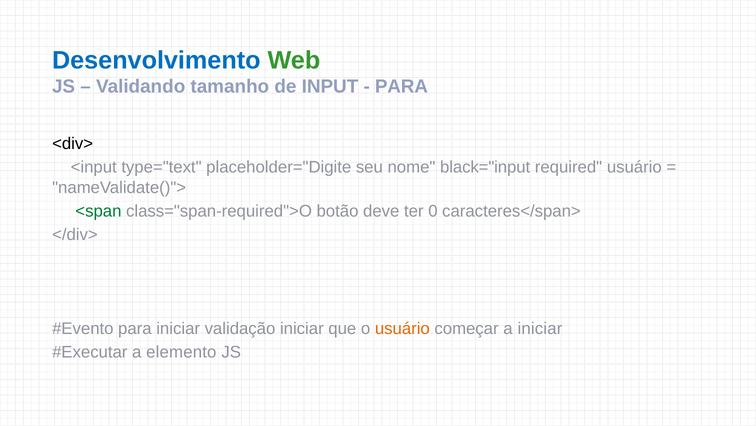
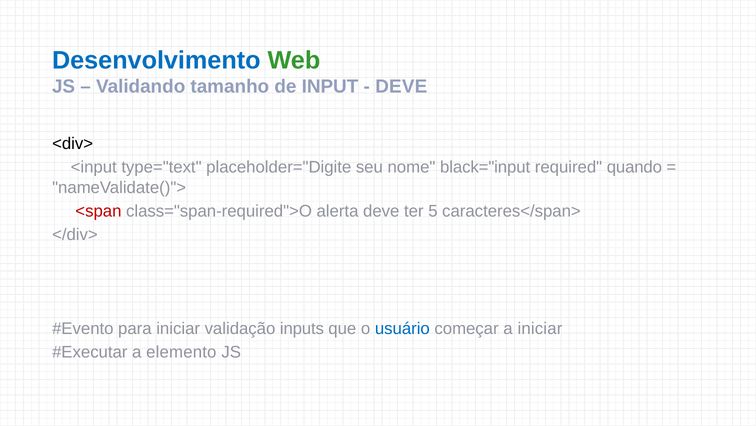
PARA at (401, 86): PARA -> DEVE
required usuário: usuário -> quando
<span colour: green -> red
botão: botão -> alerta
0: 0 -> 5
validação iniciar: iniciar -> inputs
usuário at (402, 328) colour: orange -> blue
